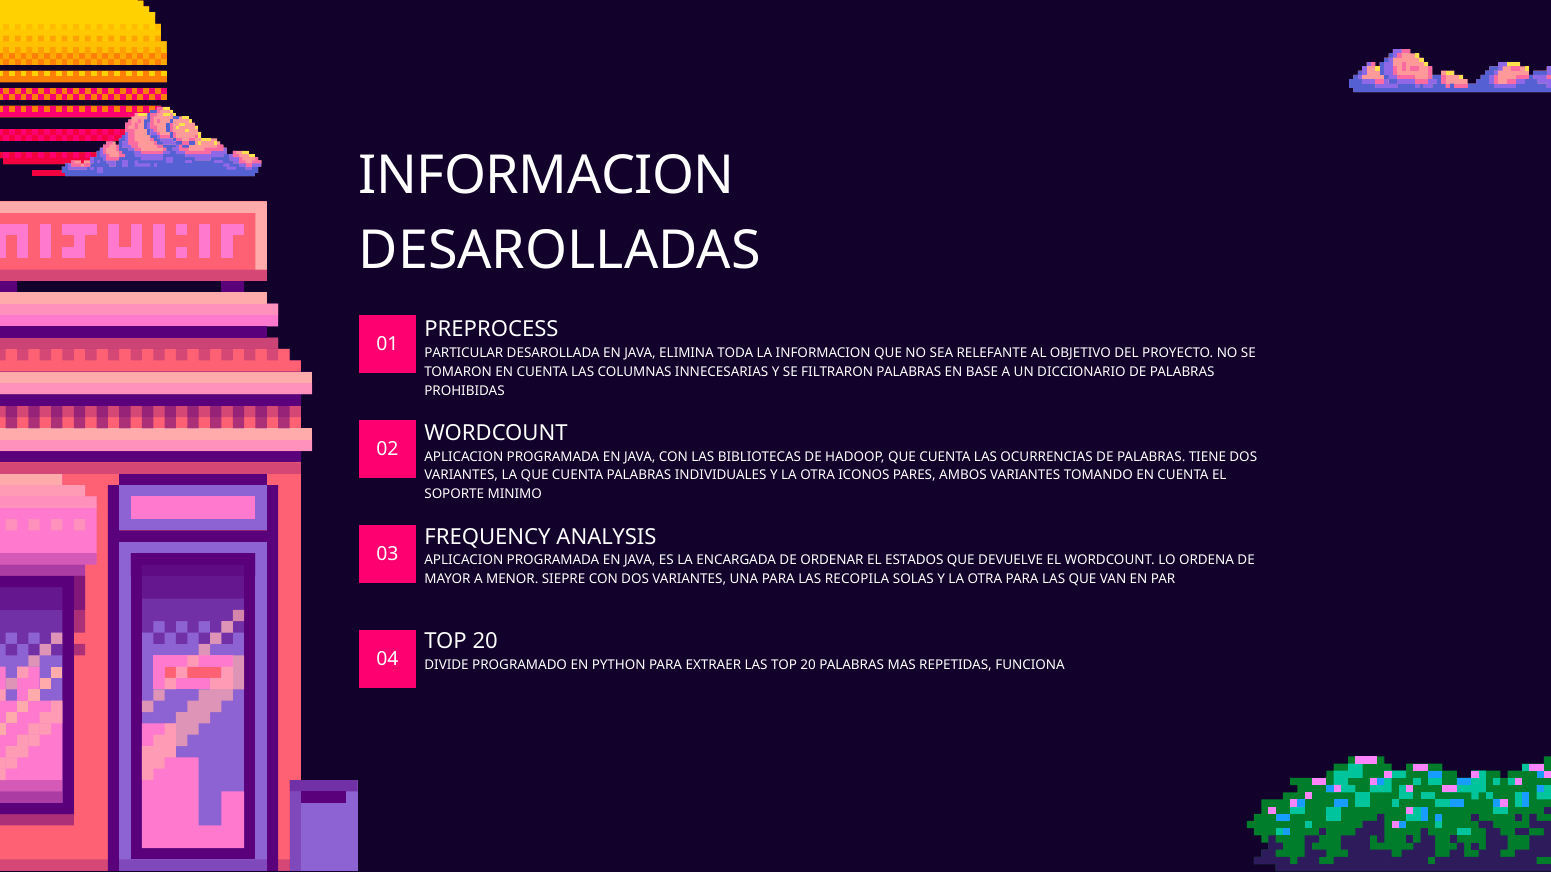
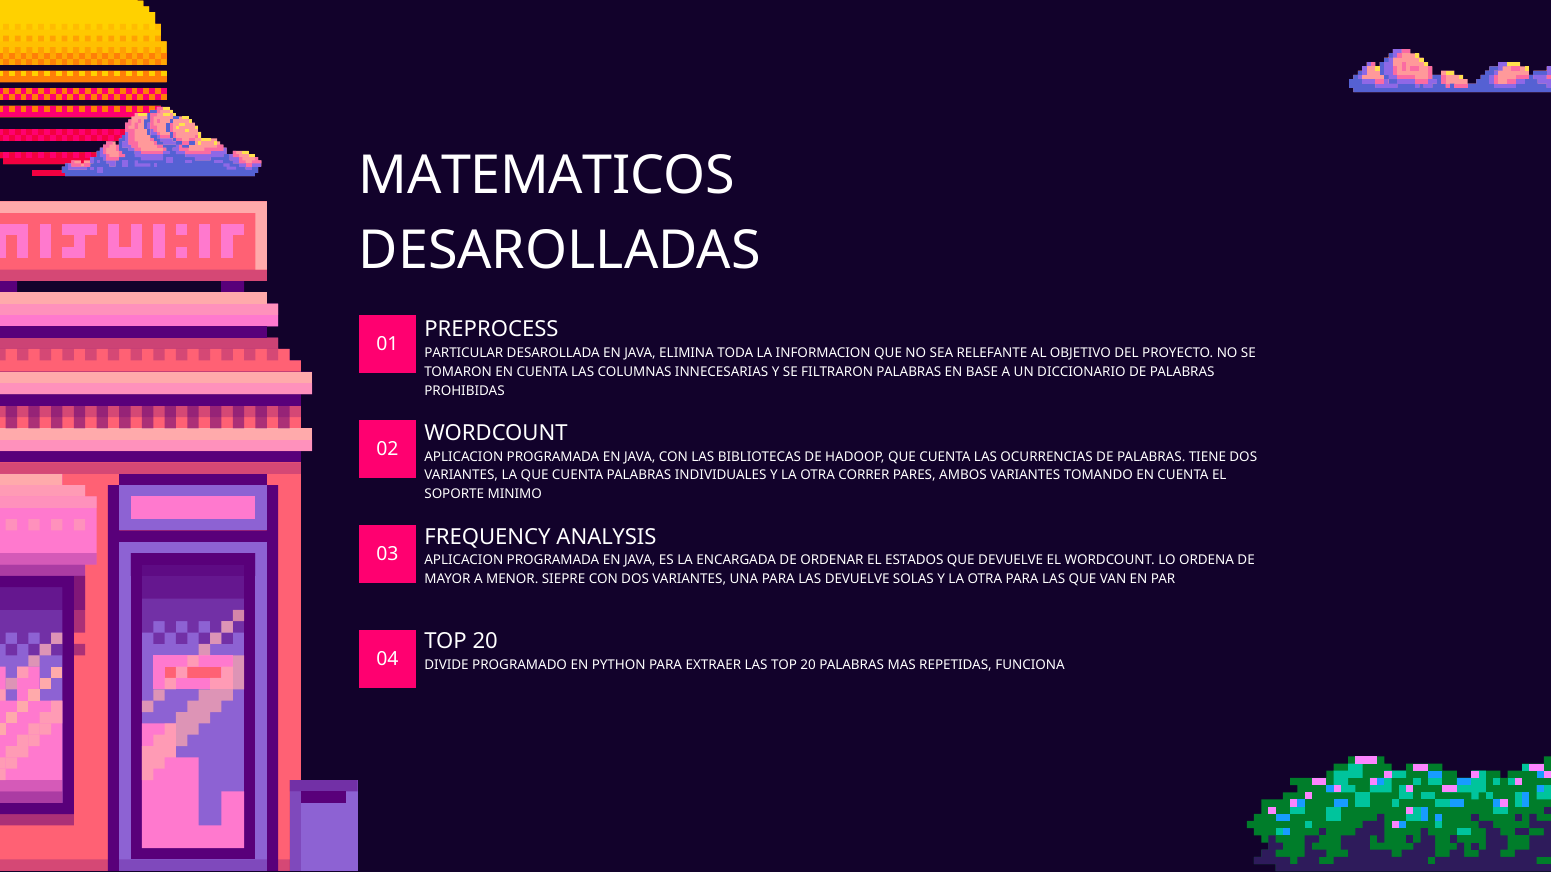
INFORMACION at (547, 175): INFORMACION -> MATEMATICOS
ICONOS: ICONOS -> CORRER
LAS RECOPILA: RECOPILA -> DEVUELVE
